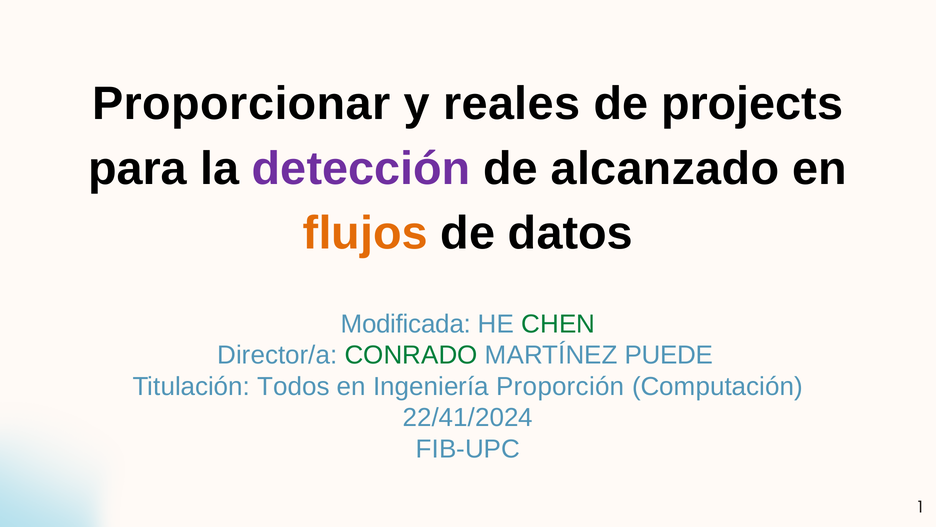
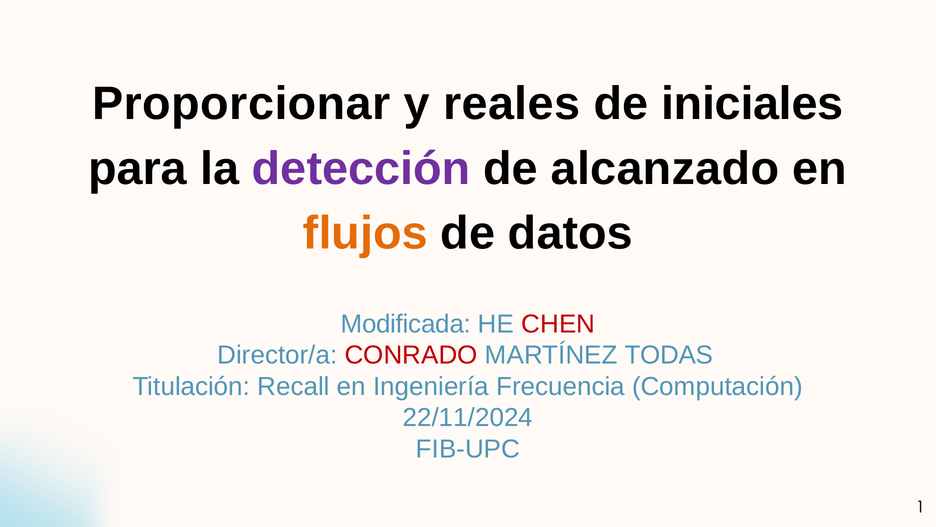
projects: projects -> iniciales
CHEN colour: green -> red
CONRADO colour: green -> red
PUEDE: PUEDE -> TODAS
Todos: Todos -> Recall
Proporción: Proporción -> Frecuencia
22/41/2024: 22/41/2024 -> 22/11/2024
